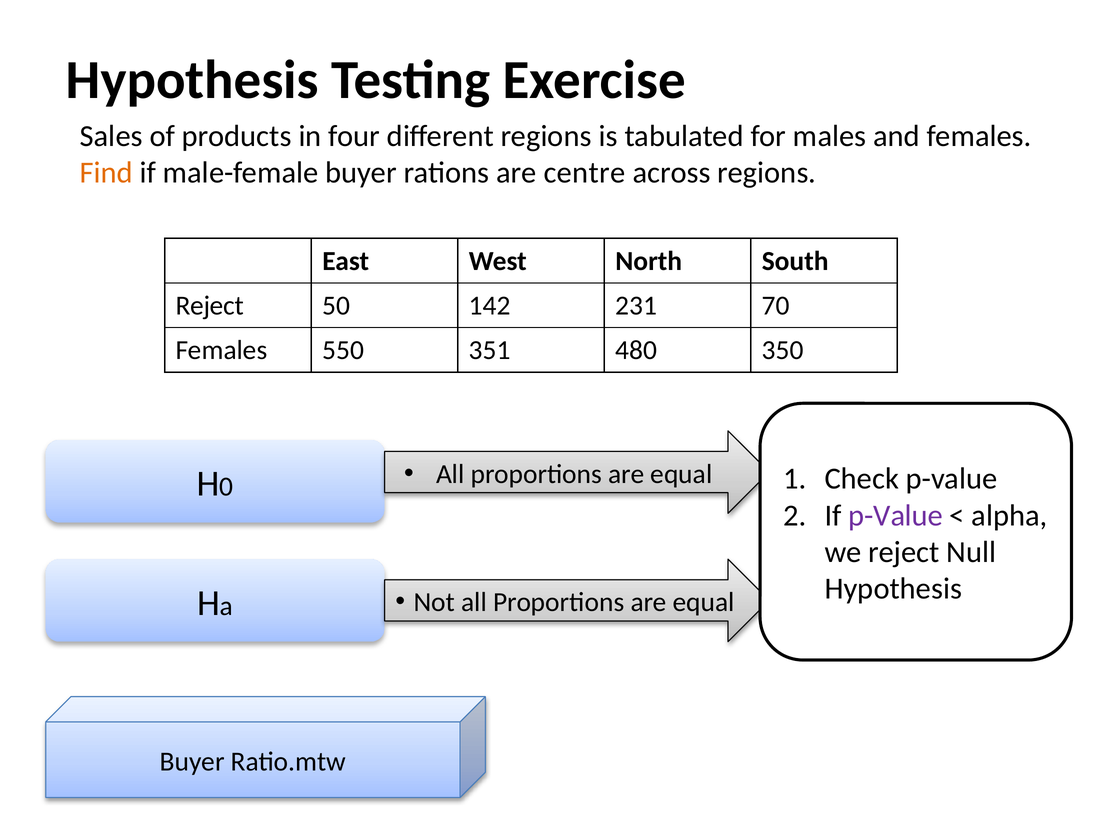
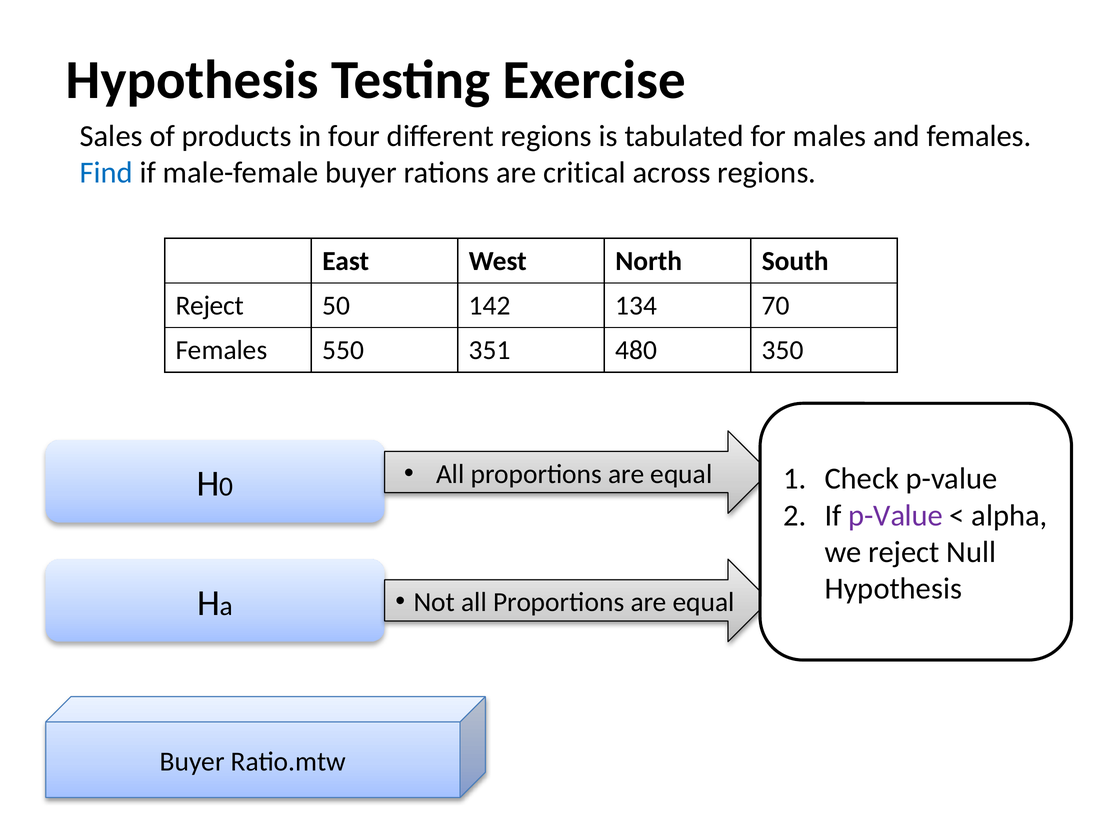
Find colour: orange -> blue
centre: centre -> critical
231: 231 -> 134
